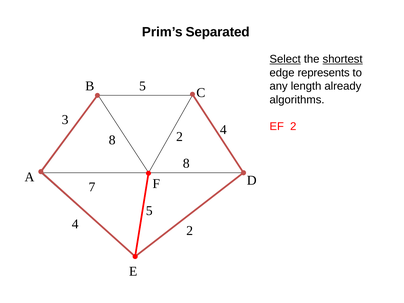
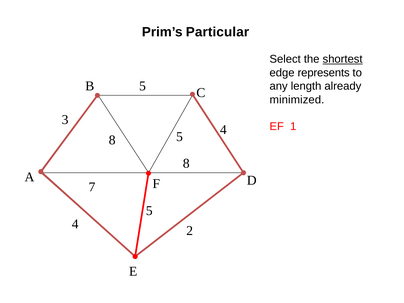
Separated: Separated -> Particular
Select underline: present -> none
algorithms: algorithms -> minimized
EF 2: 2 -> 1
8 2: 2 -> 5
